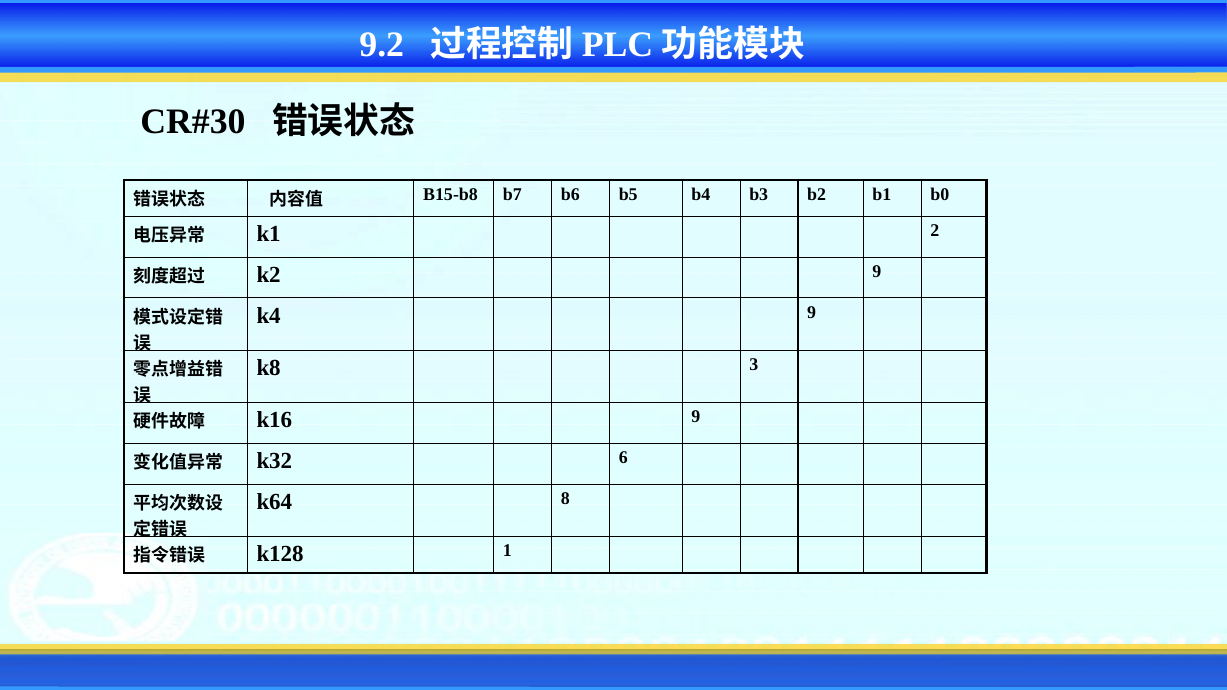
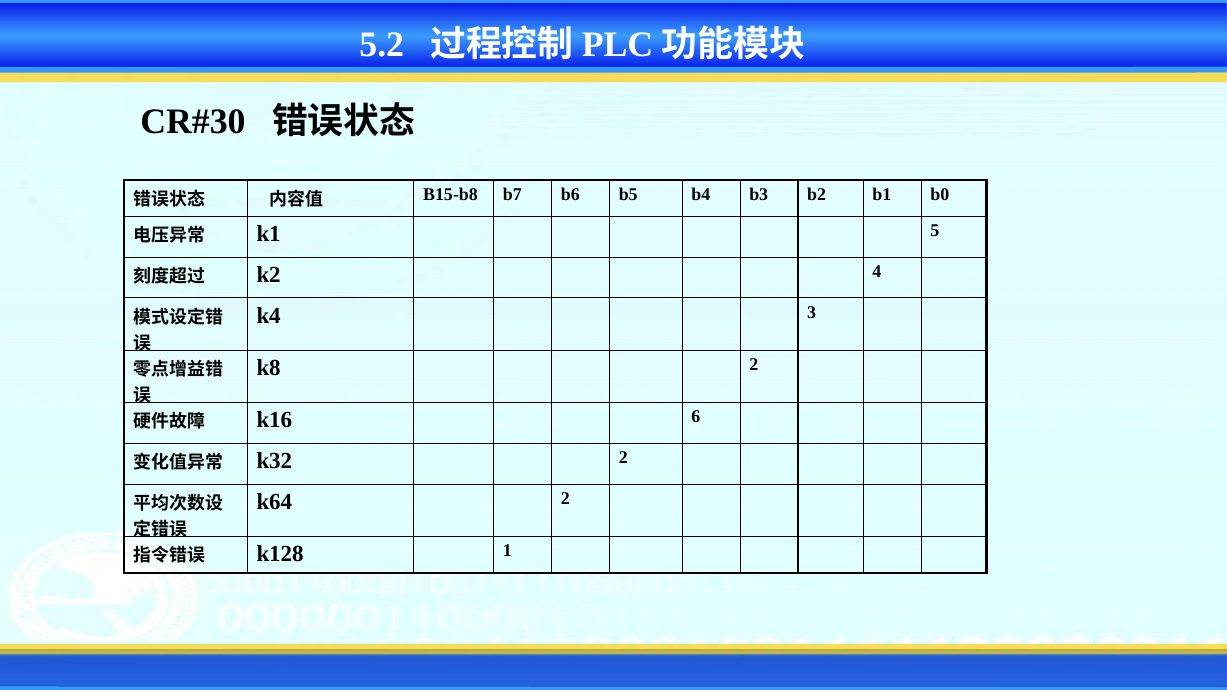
9.2: 9.2 -> 5.2
2: 2 -> 5
k2 9: 9 -> 4
k4 9: 9 -> 3
k8 3: 3 -> 2
k16 9: 9 -> 6
k32 6: 6 -> 2
k64 8: 8 -> 2
